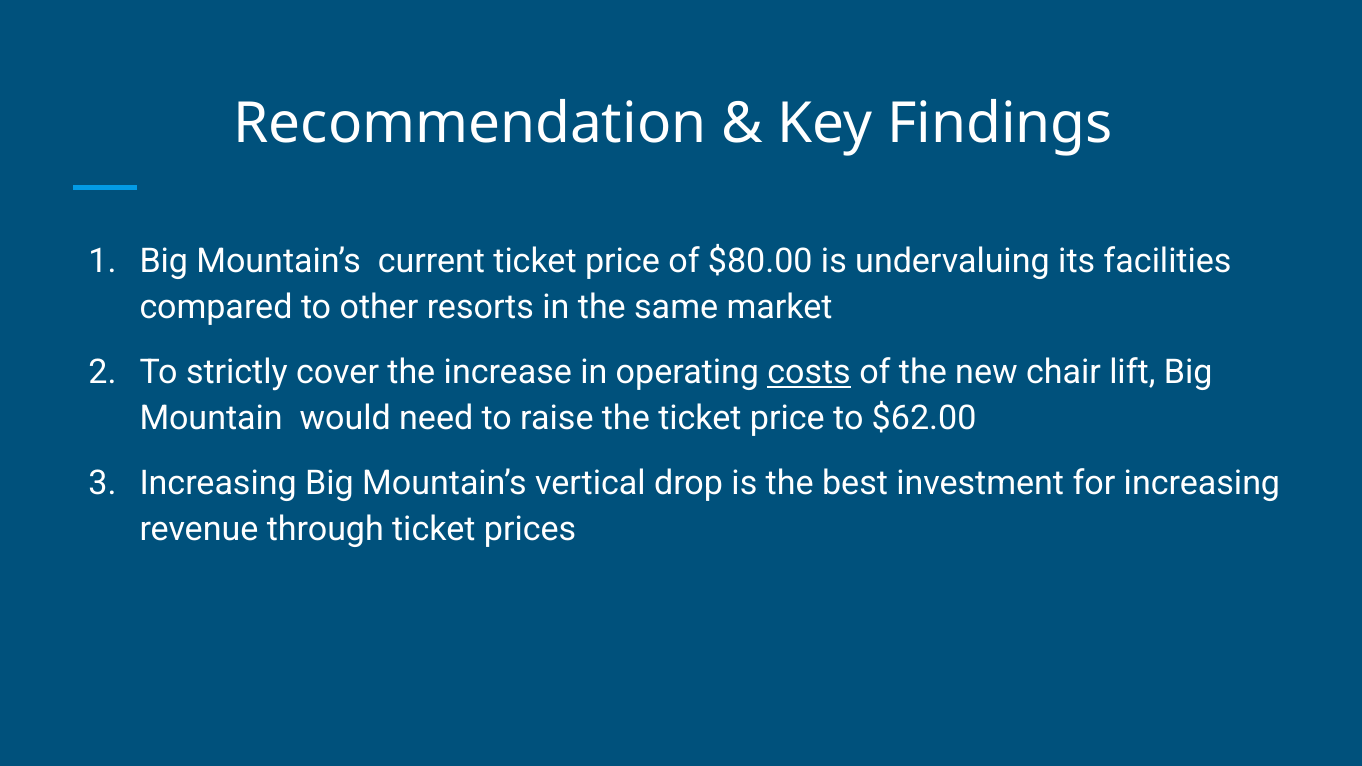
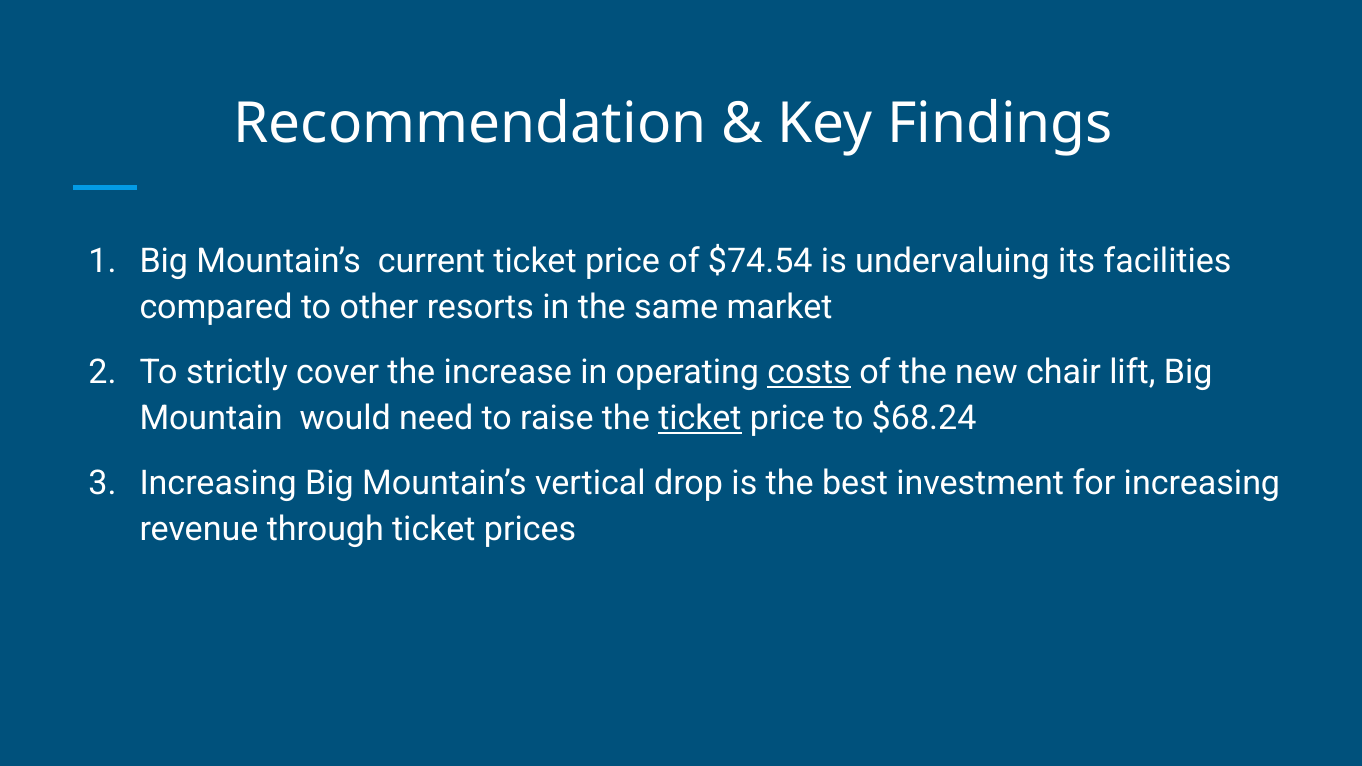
$80.00: $80.00 -> $74.54
ticket at (700, 418) underline: none -> present
$62.00: $62.00 -> $68.24
